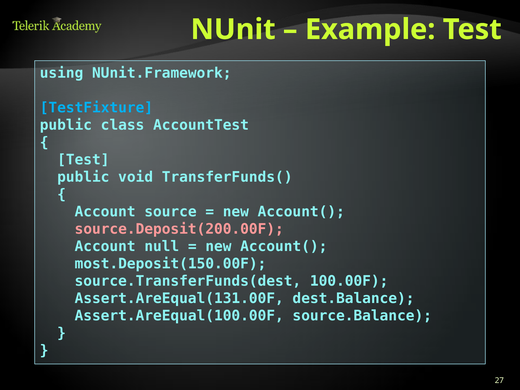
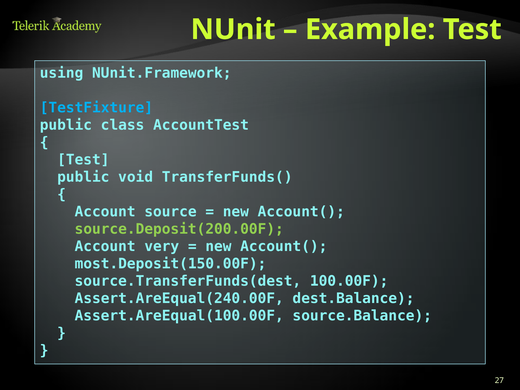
source.Deposit(200.00F colour: pink -> light green
null: null -> very
Assert.AreEqual(131.00F: Assert.AreEqual(131.00F -> Assert.AreEqual(240.00F
